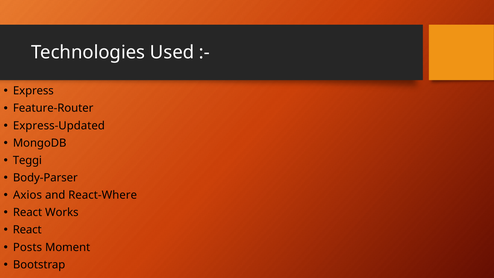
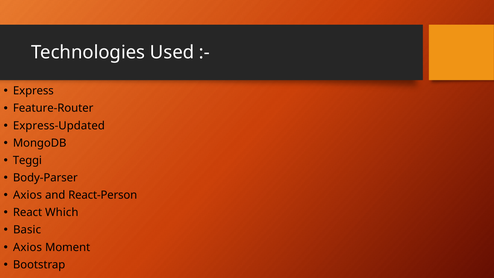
React-Where: React-Where -> React-Person
Works: Works -> Which
React at (27, 230): React -> Basic
Posts at (28, 247): Posts -> Axios
